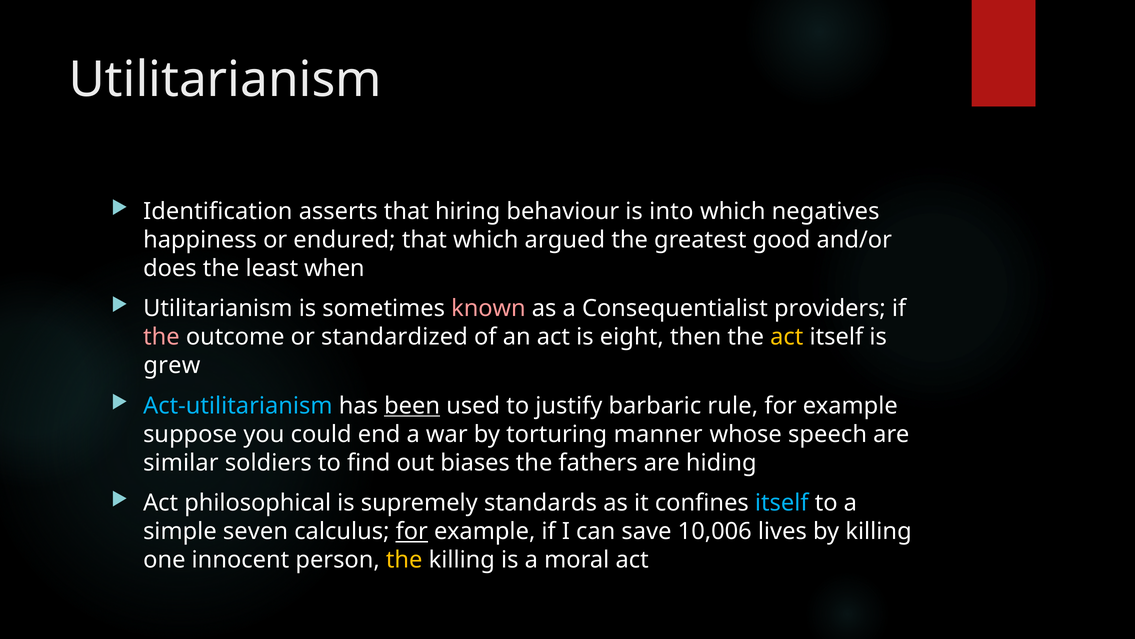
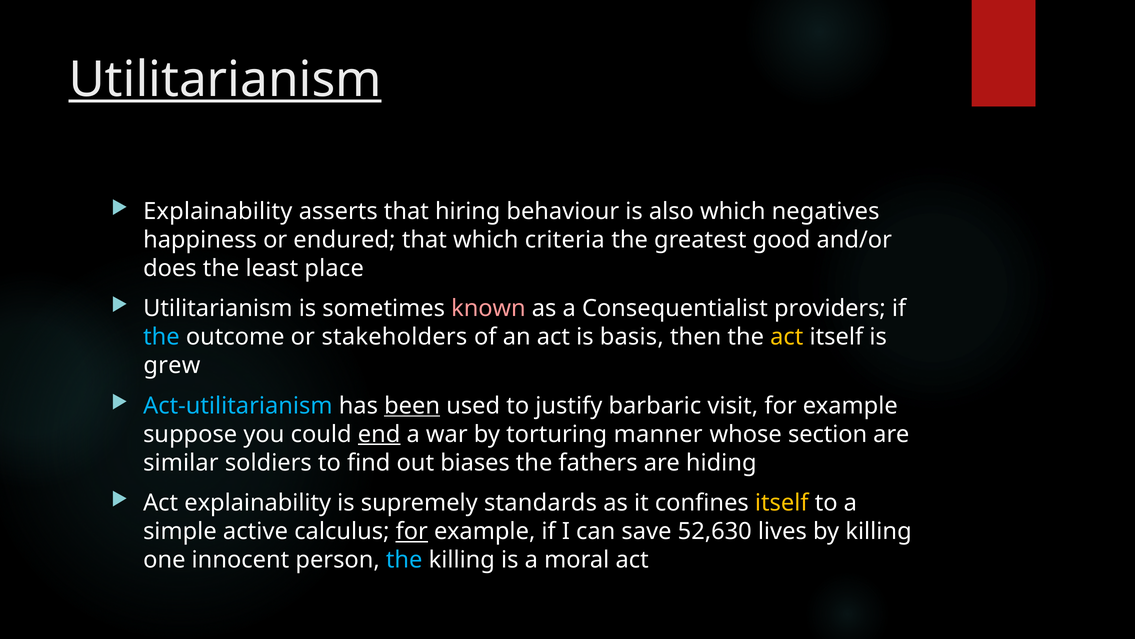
Utilitarianism at (225, 80) underline: none -> present
Identification at (218, 211): Identification -> Explainability
into: into -> also
argued: argued -> criteria
when: when -> place
the at (161, 337) colour: pink -> light blue
standardized: standardized -> stakeholders
eight: eight -> basis
rule: rule -> visit
end underline: none -> present
speech: speech -> section
Act philosophical: philosophical -> explainability
itself at (782, 503) colour: light blue -> yellow
seven: seven -> active
10,006: 10,006 -> 52,630
the at (404, 559) colour: yellow -> light blue
